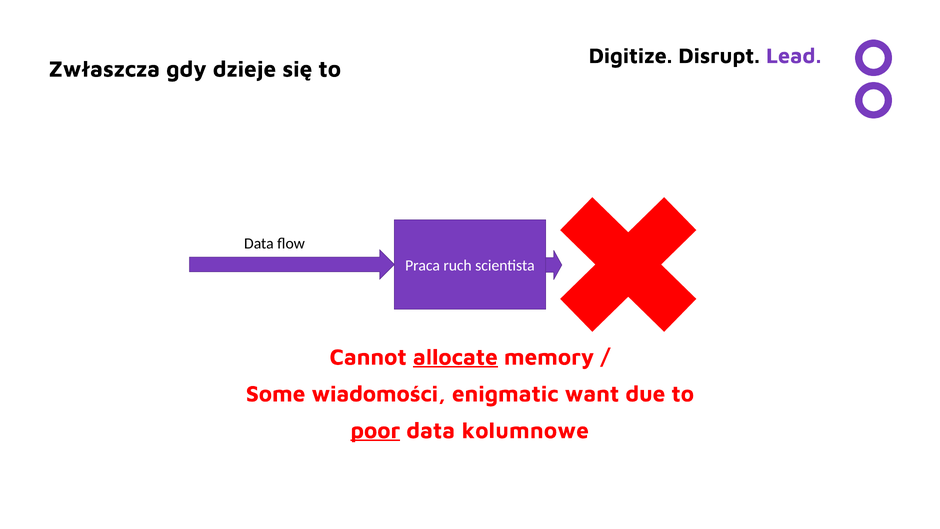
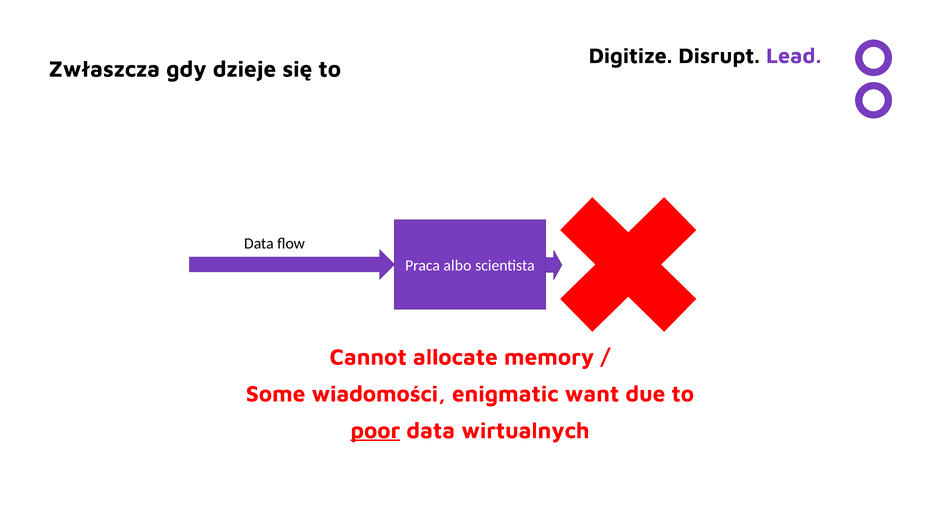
ruch: ruch -> albo
allocate underline: present -> none
kolumnowe: kolumnowe -> wirtualnych
